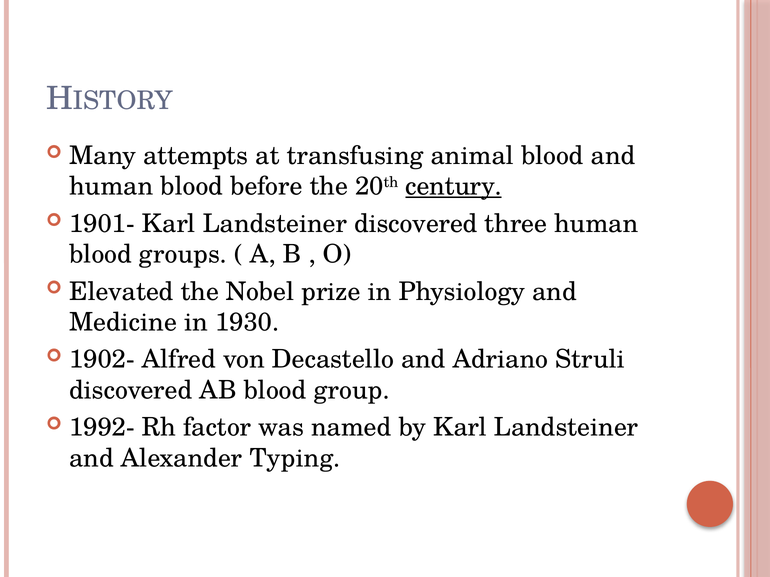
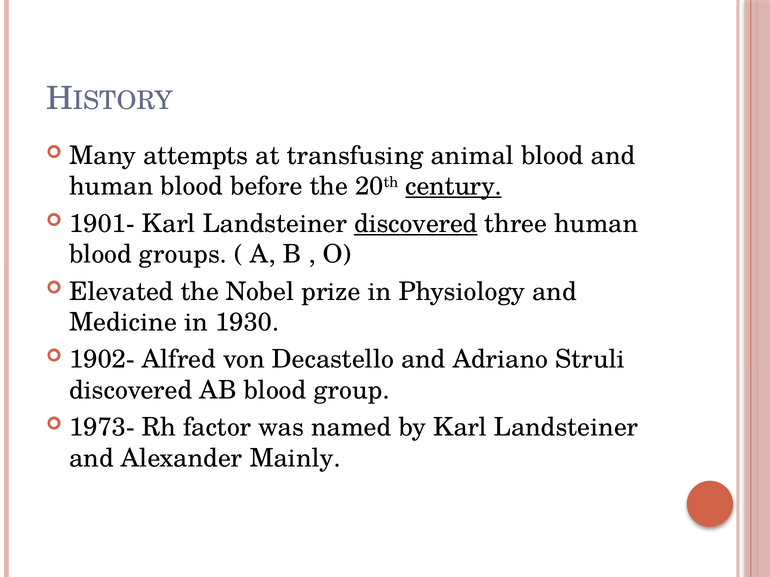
discovered at (416, 224) underline: none -> present
1992-: 1992- -> 1973-
Typing: Typing -> Mainly
